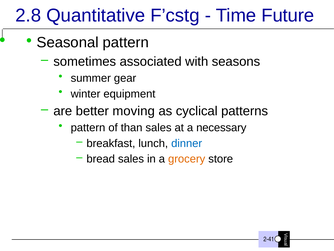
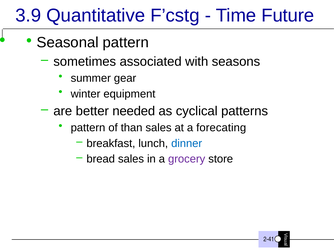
2.8: 2.8 -> 3.9
moving: moving -> needed
necessary: necessary -> forecating
grocery colour: orange -> purple
